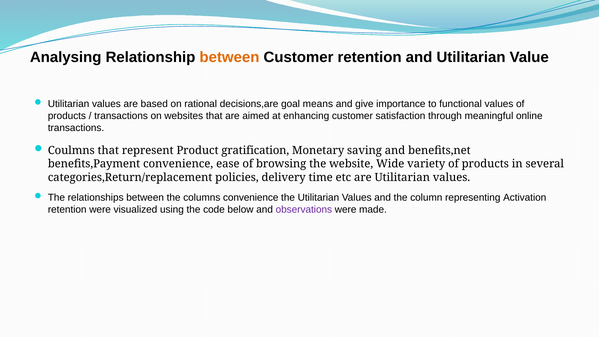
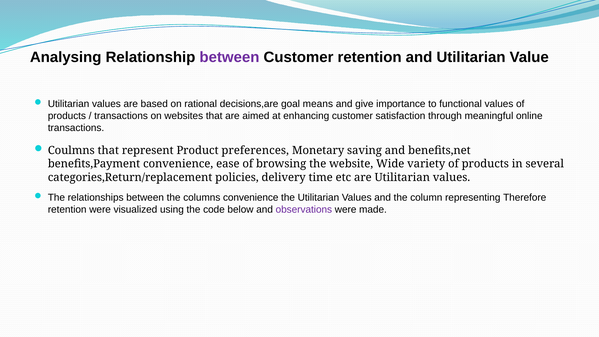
between at (229, 57) colour: orange -> purple
gratification: gratification -> preferences
Activation: Activation -> Therefore
